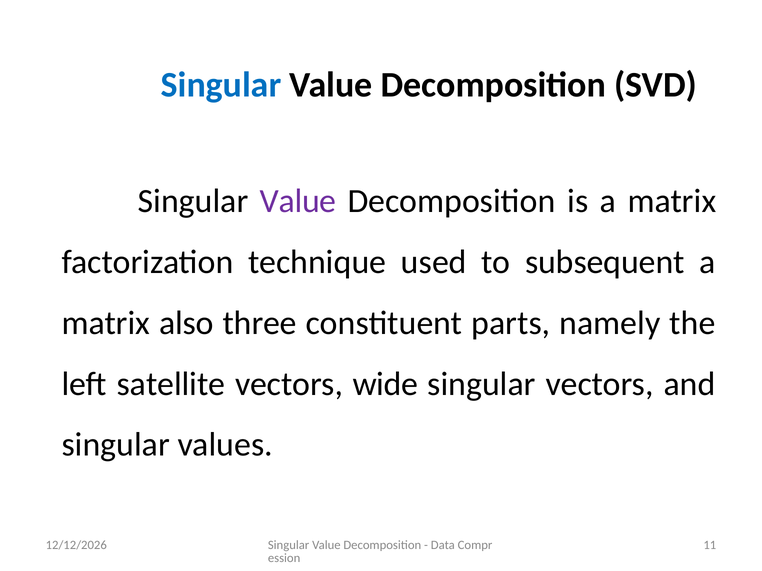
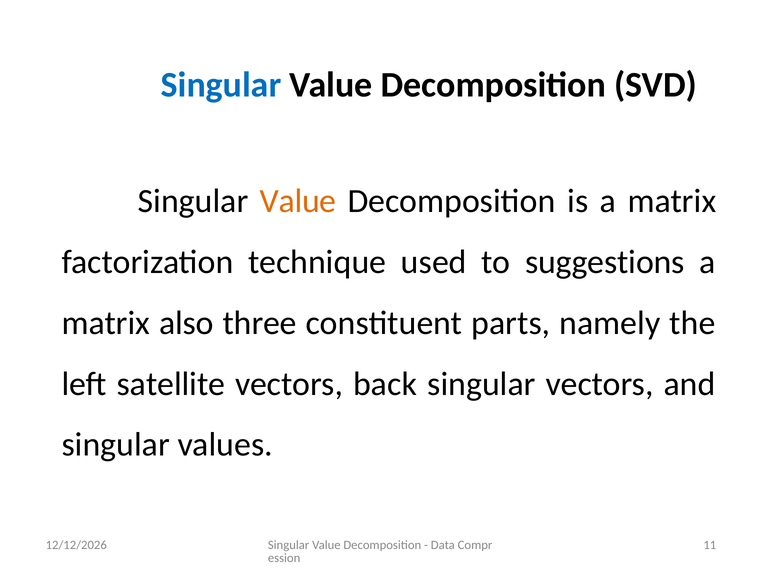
Value at (298, 201) colour: purple -> orange
subsequent: subsequent -> suggestions
wide: wide -> back
